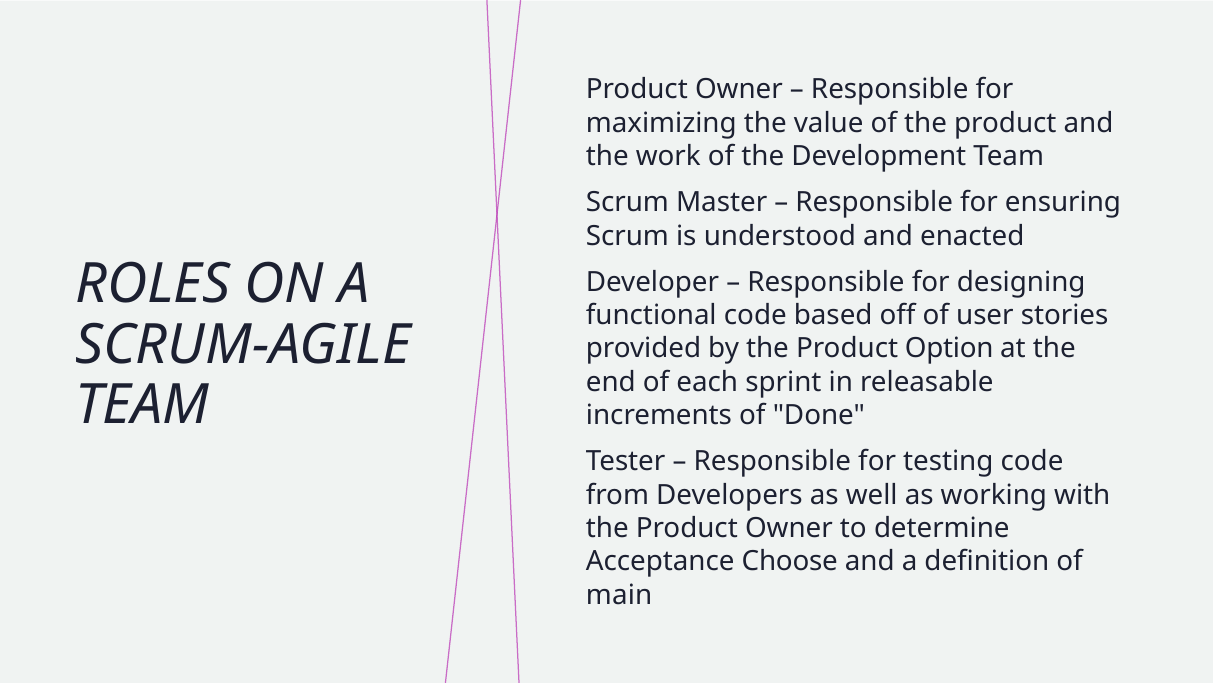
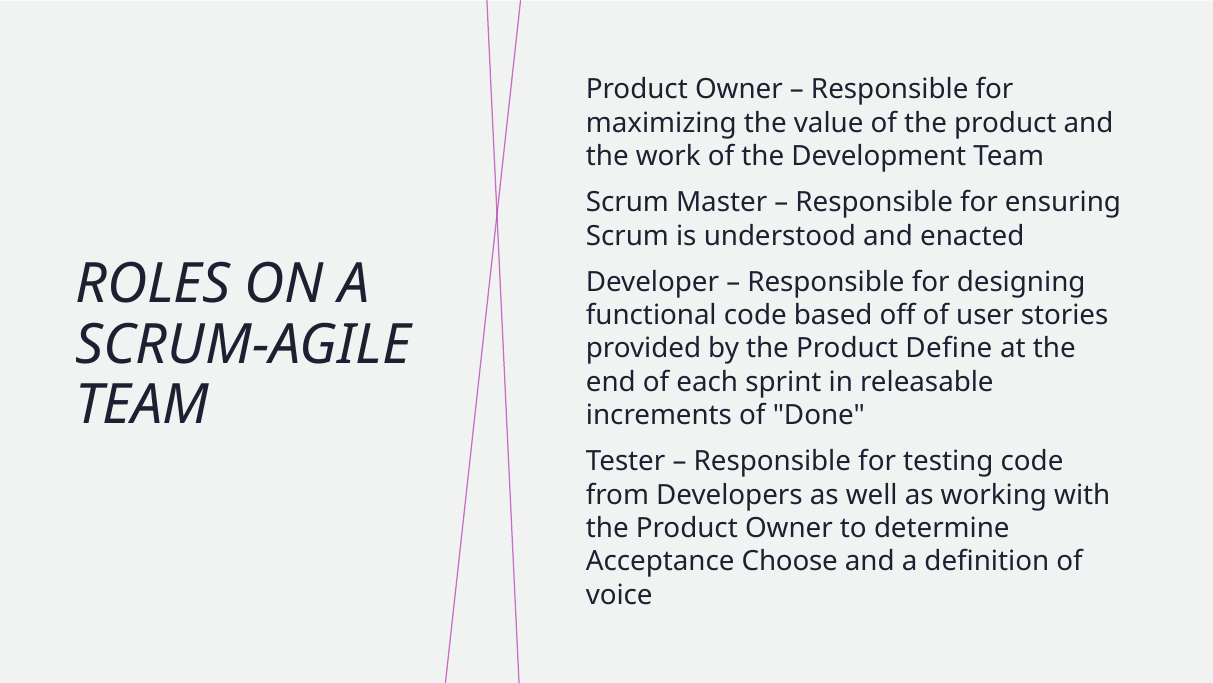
Option: Option -> Define
main: main -> voice
